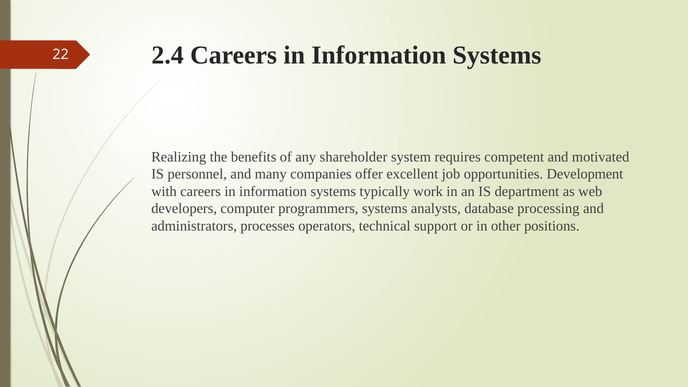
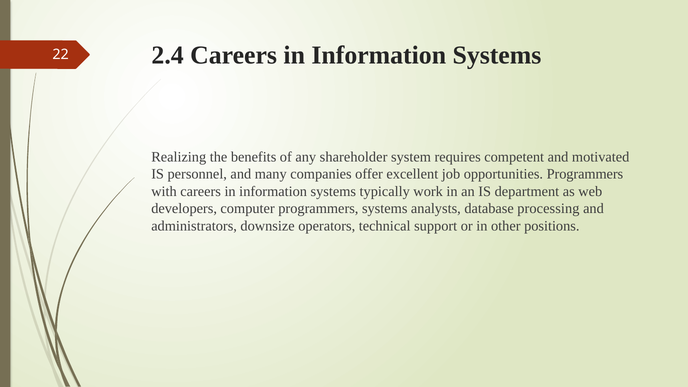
opportunities Development: Development -> Programmers
processes: processes -> downsize
